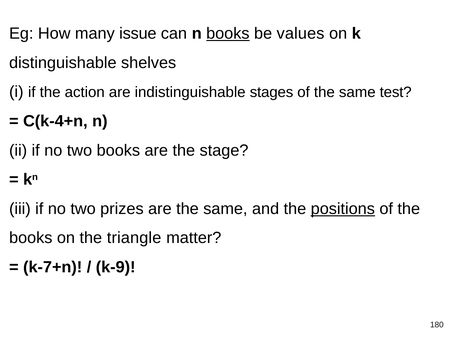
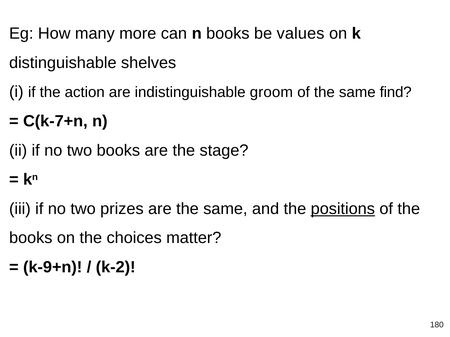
issue: issue -> more
books at (228, 34) underline: present -> none
stages: stages -> groom
test: test -> find
C(k-4+n: C(k-4+n -> C(k-7+n
triangle: triangle -> choices
k-7+n: k-7+n -> k-9+n
k-9: k-9 -> k-2
